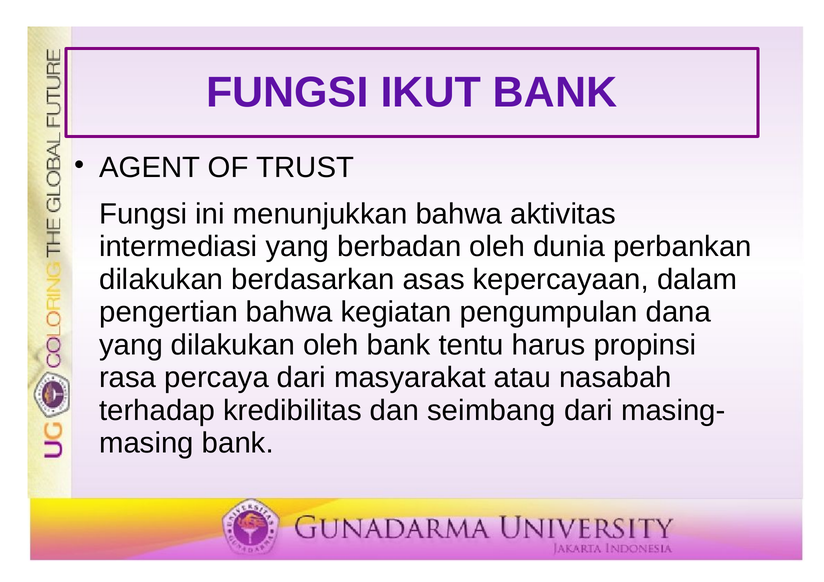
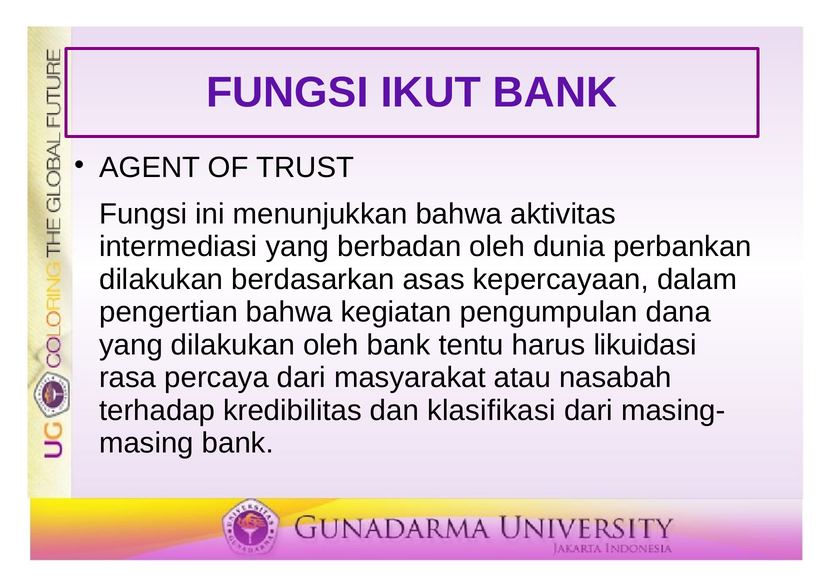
propinsi: propinsi -> likuidasi
seimbang: seimbang -> klasifikasi
